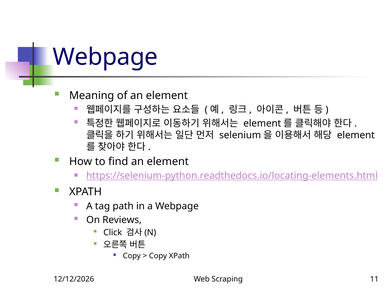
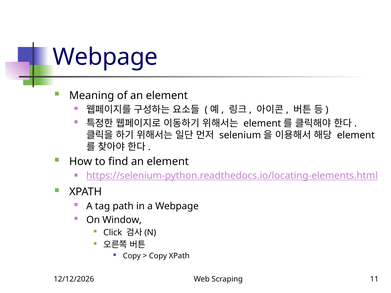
Reviews: Reviews -> Window
